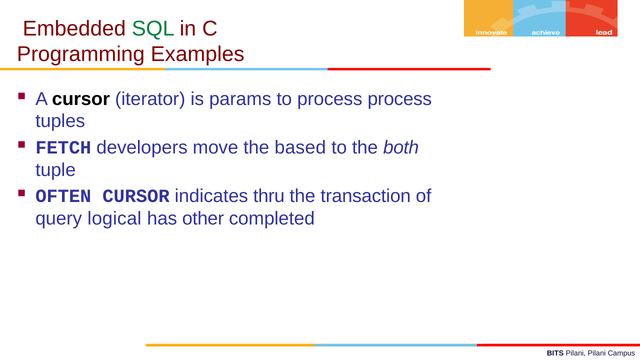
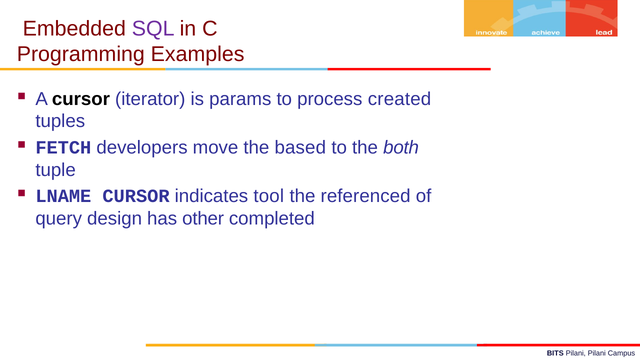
SQL colour: green -> purple
process process: process -> created
OFTEN: OFTEN -> LNAME
thru: thru -> tool
transaction: transaction -> referenced
logical: logical -> design
